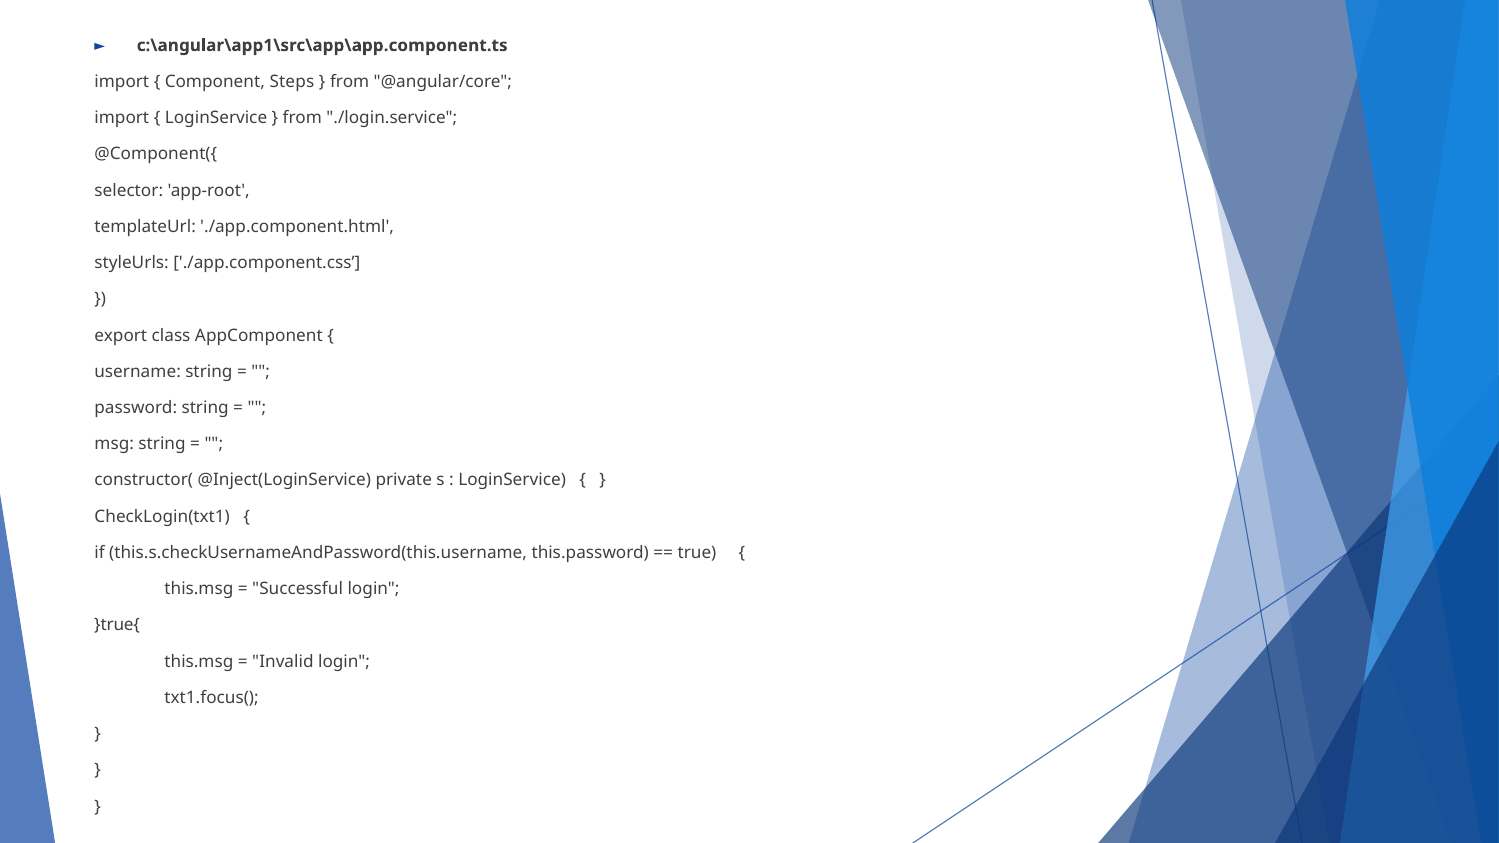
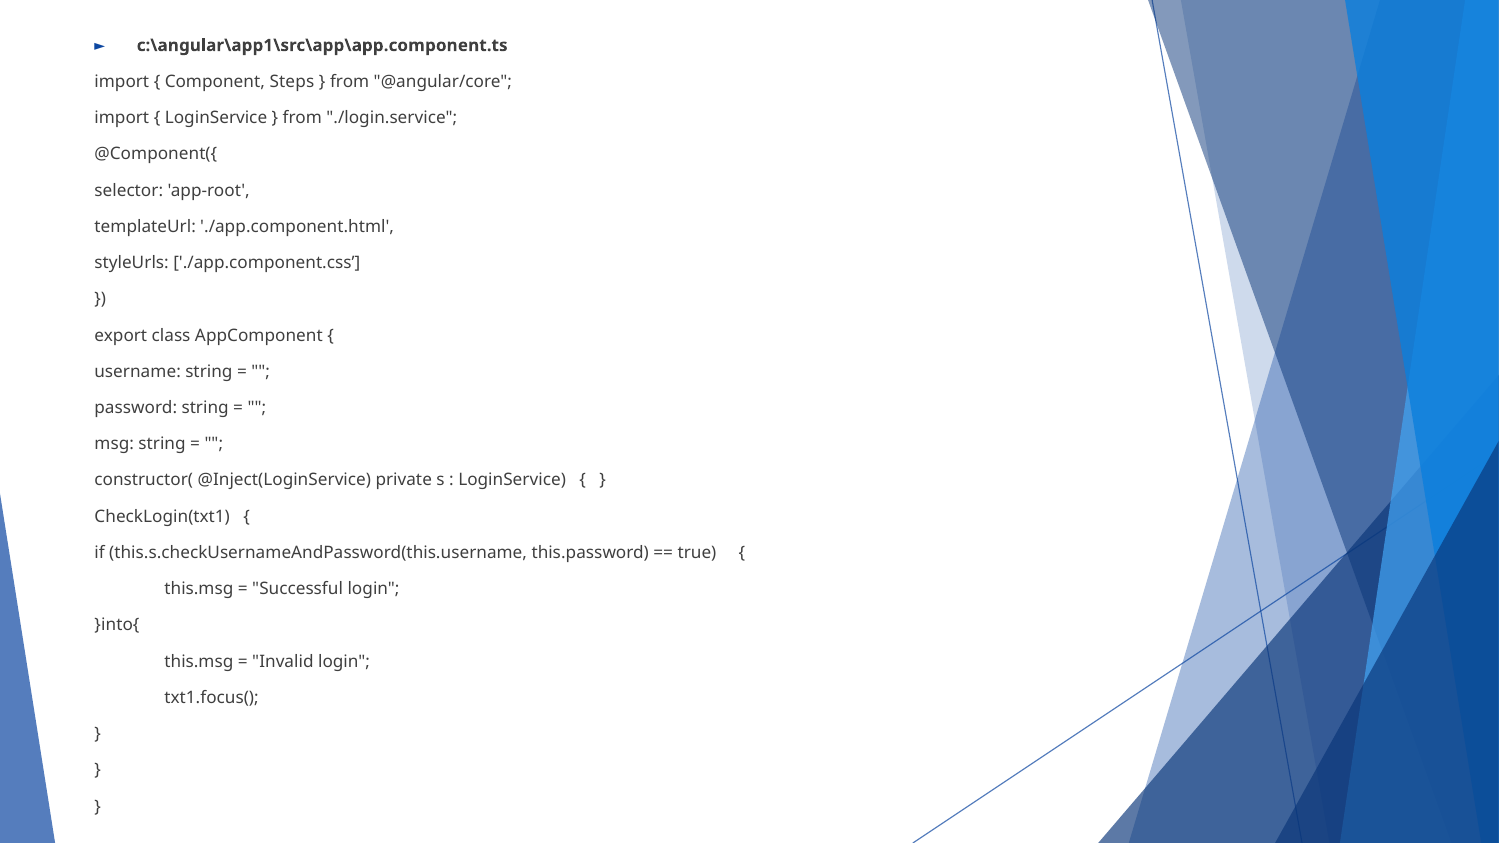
}true{: }true{ -> }into{
